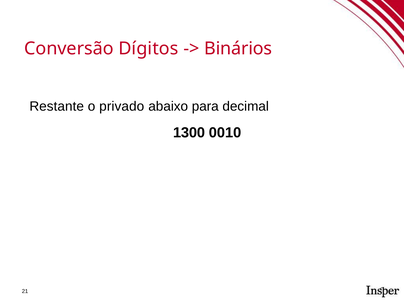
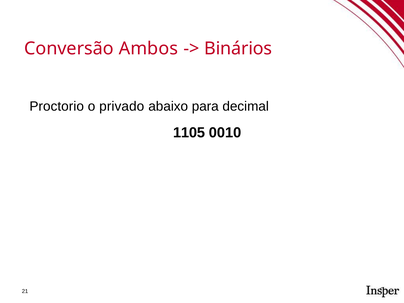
Dígitos: Dígitos -> Ambos
Restante: Restante -> Proctorio
1300: 1300 -> 1105
